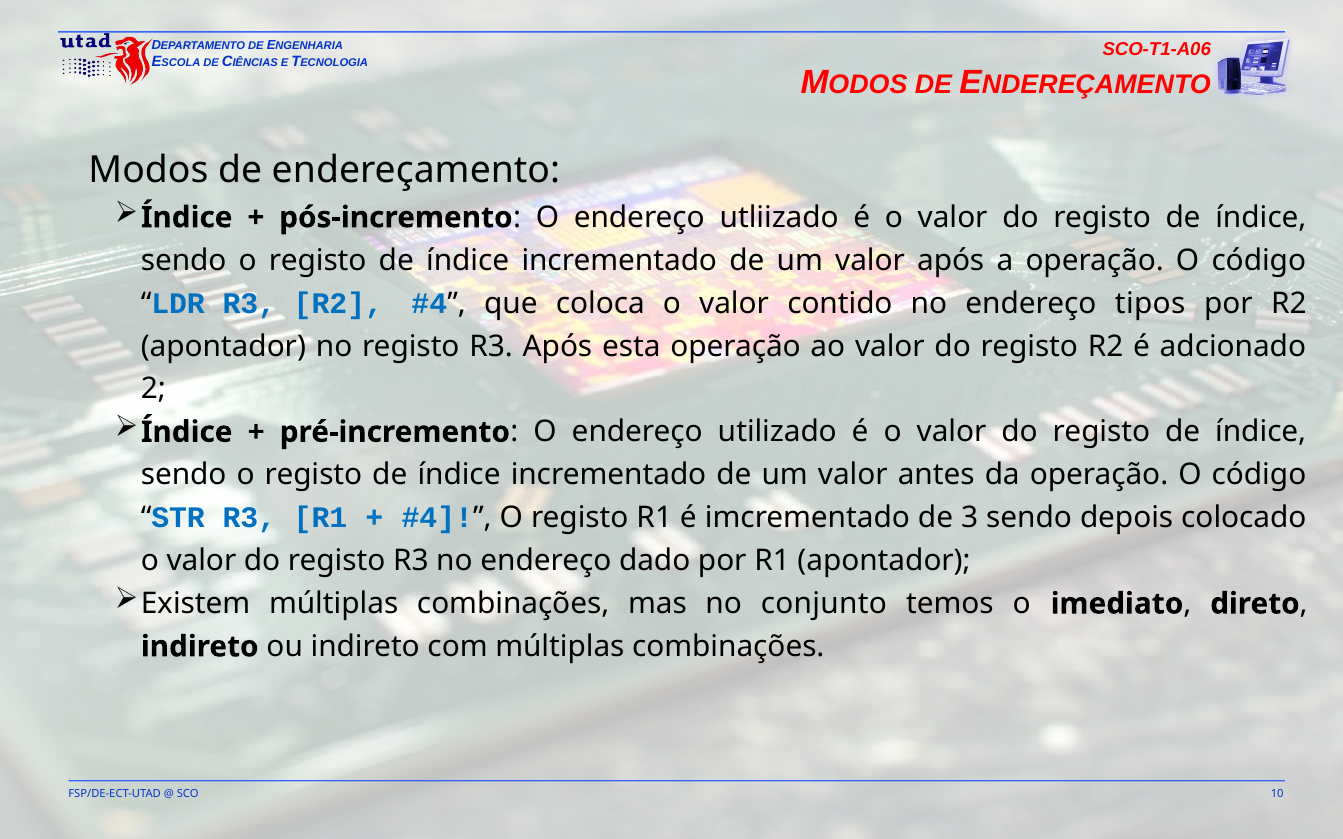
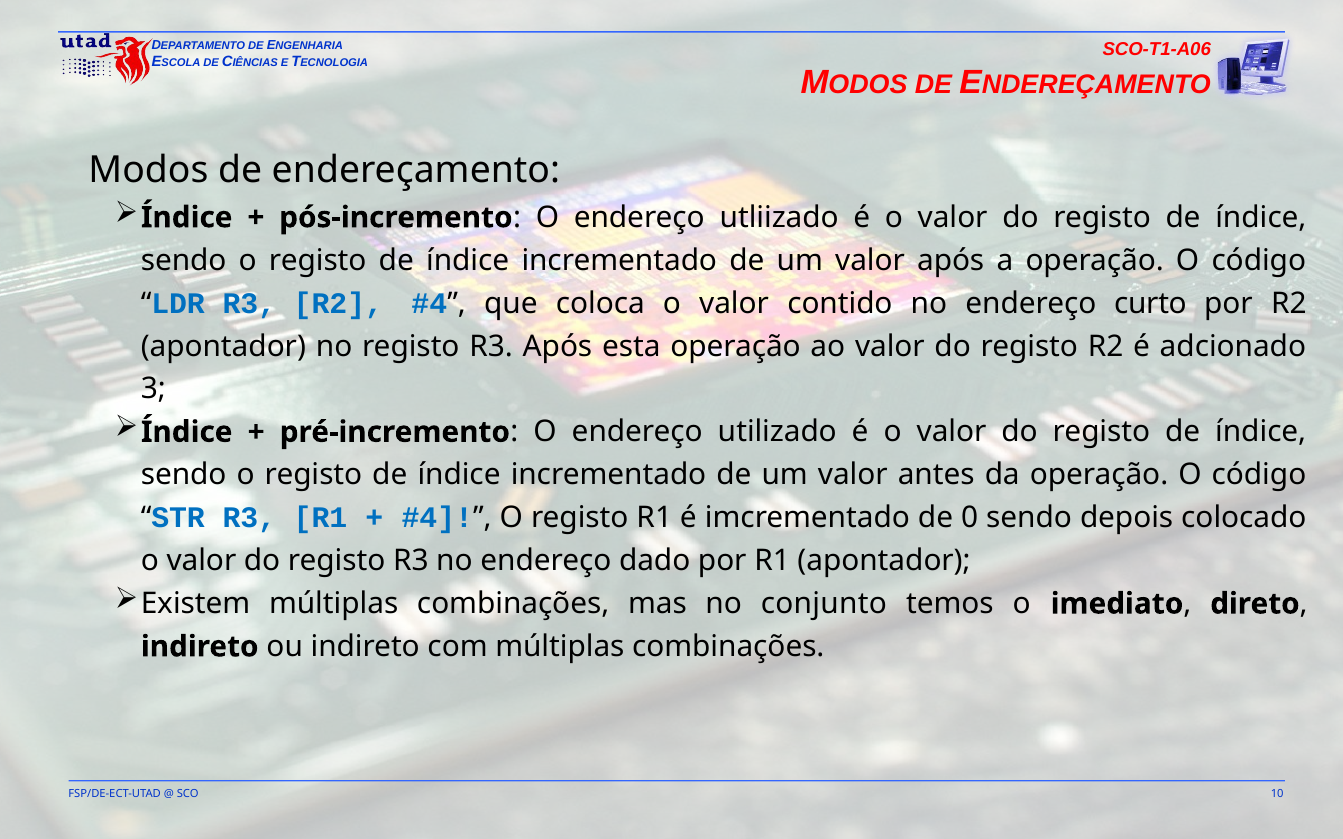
tipos: tipos -> curto
2: 2 -> 3
3: 3 -> 0
